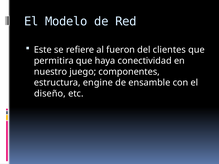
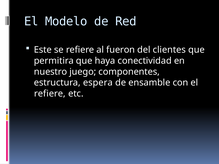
engine: engine -> espera
diseño at (50, 94): diseño -> refiere
